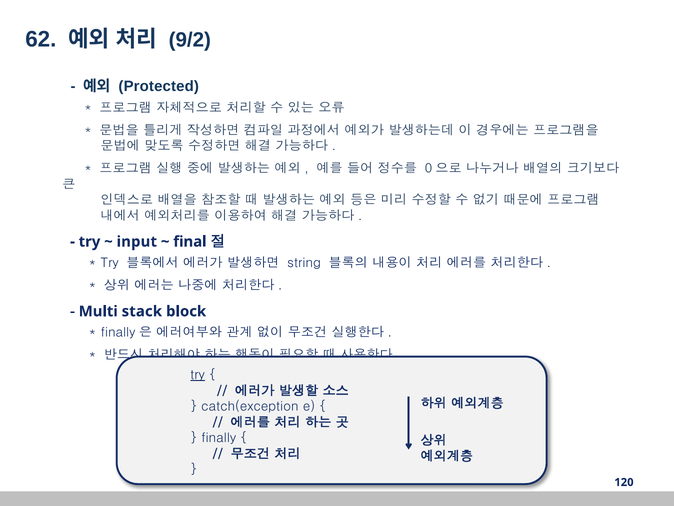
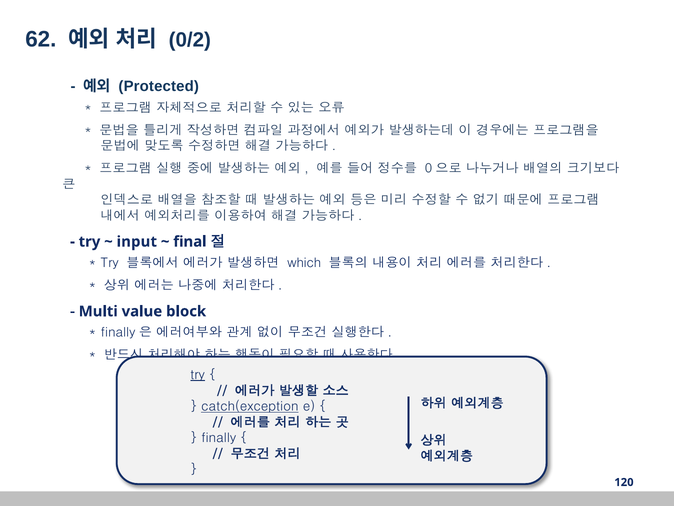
9/2: 9/2 -> 0/2
string: string -> which
stack: stack -> value
catch(exception underline: none -> present
